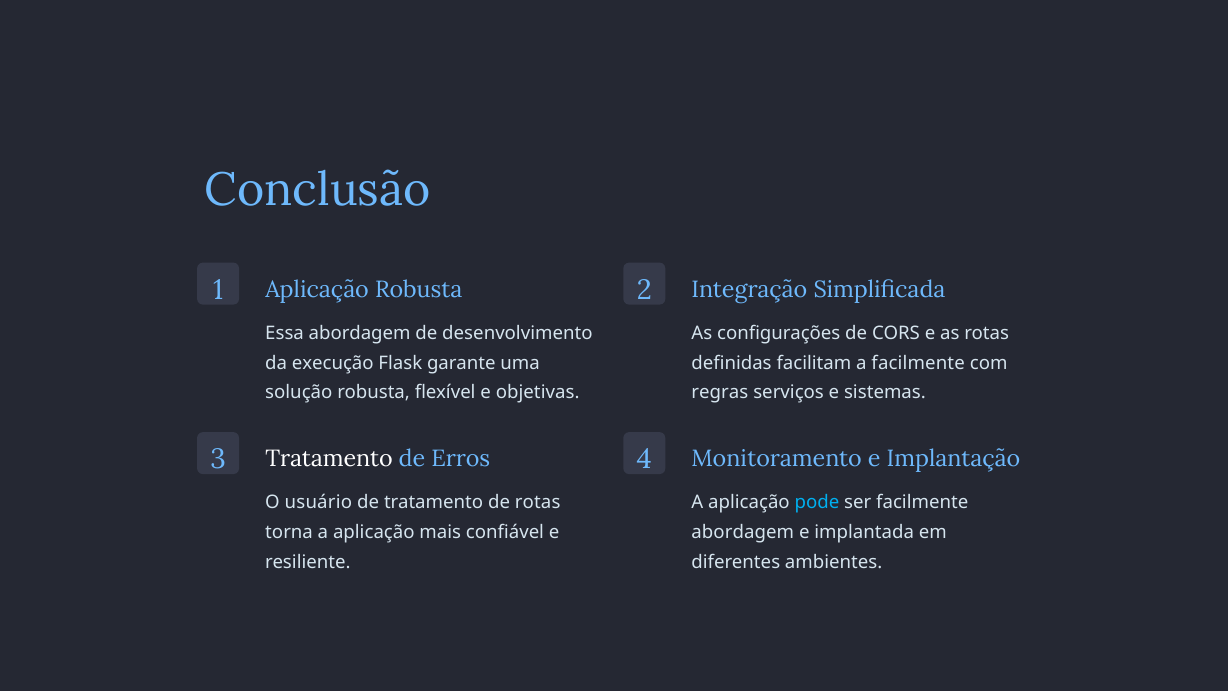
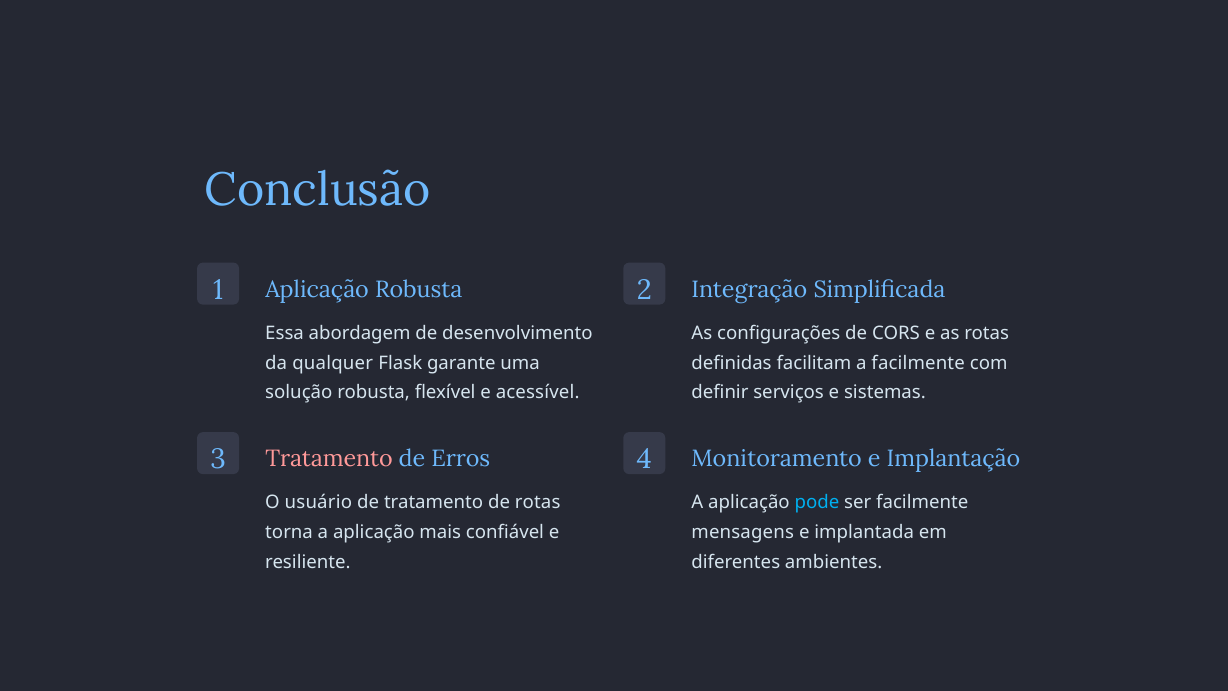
execução: execução -> qualquer
objetivas: objetivas -> acessível
regras: regras -> definir
Tratamento at (329, 459) colour: white -> pink
abordagem at (743, 532): abordagem -> mensagens
